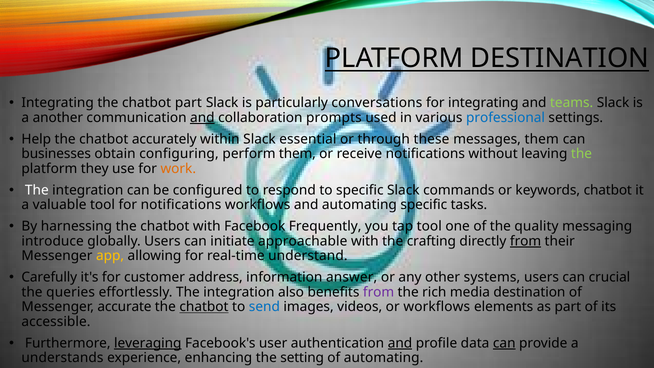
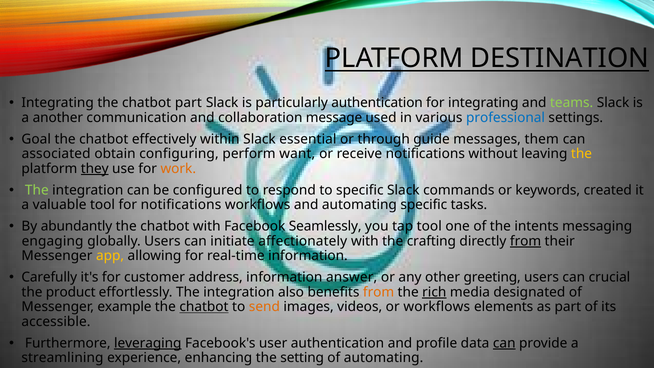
particularly conversations: conversations -> authentication
and at (202, 118) underline: present -> none
prompts: prompts -> message
Help: Help -> Goal
accurately: accurately -> effectively
these: these -> guide
businesses: businesses -> associated
perform them: them -> want
the at (581, 154) colour: light green -> yellow
they underline: none -> present
The at (37, 190) colour: white -> light green
keywords chatbot: chatbot -> created
harnessing: harnessing -> abundantly
Frequently: Frequently -> Seamlessly
quality: quality -> intents
introduce: introduce -> engaging
approachable: approachable -> affectionately
real-time understand: understand -> information
systems: systems -> greeting
queries: queries -> product
from at (379, 292) colour: purple -> orange
rich underline: none -> present
media destination: destination -> designated
accurate: accurate -> example
send colour: blue -> orange
and at (400, 343) underline: present -> none
understands: understands -> streamlining
